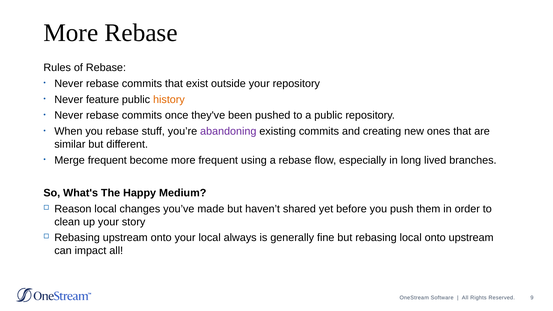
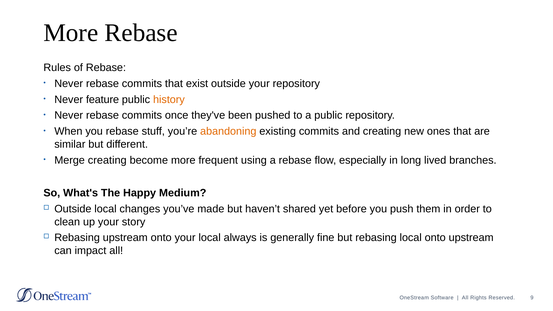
abandoning colour: purple -> orange
Merge frequent: frequent -> creating
Reason at (73, 209): Reason -> Outside
